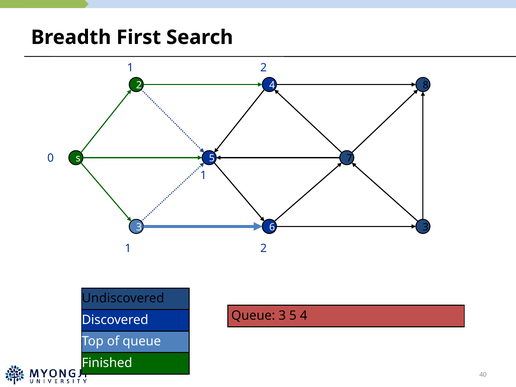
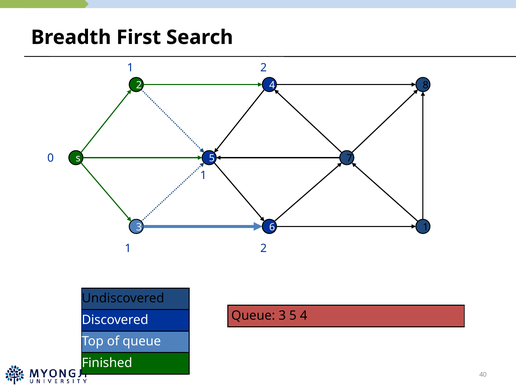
3 at (426, 227): 3 -> 1
